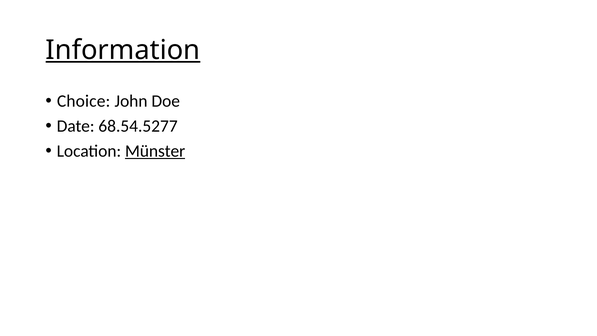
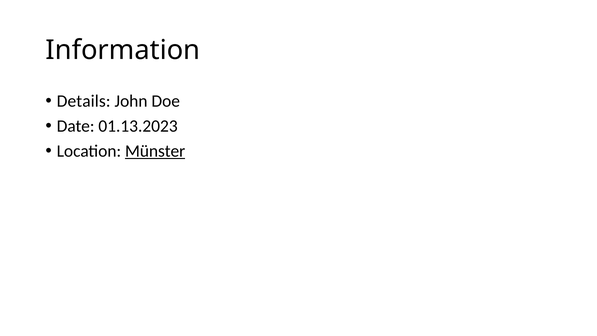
Information underline: present -> none
Choice: Choice -> Details
68.54.5277: 68.54.5277 -> 01.13.2023
